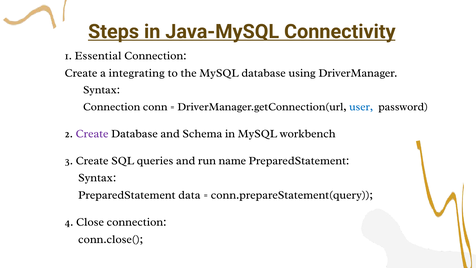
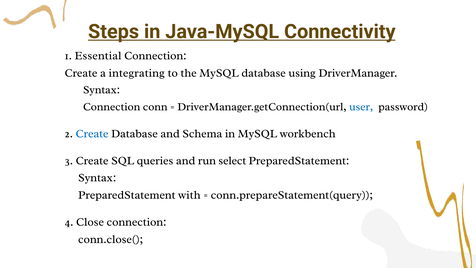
Create at (92, 133) colour: purple -> blue
name: name -> select
data: data -> with
